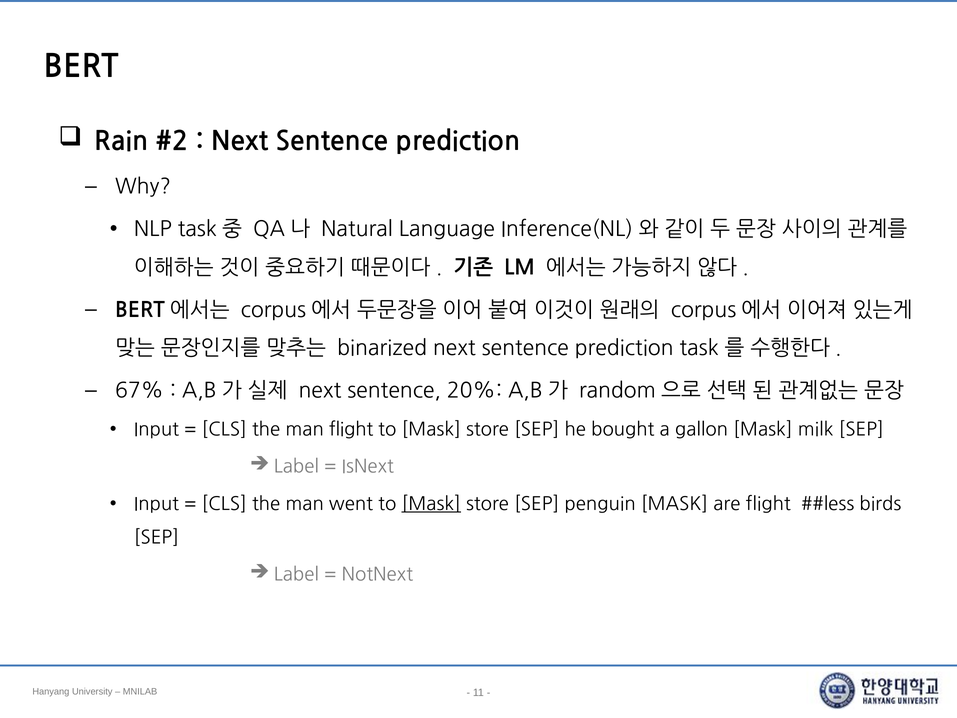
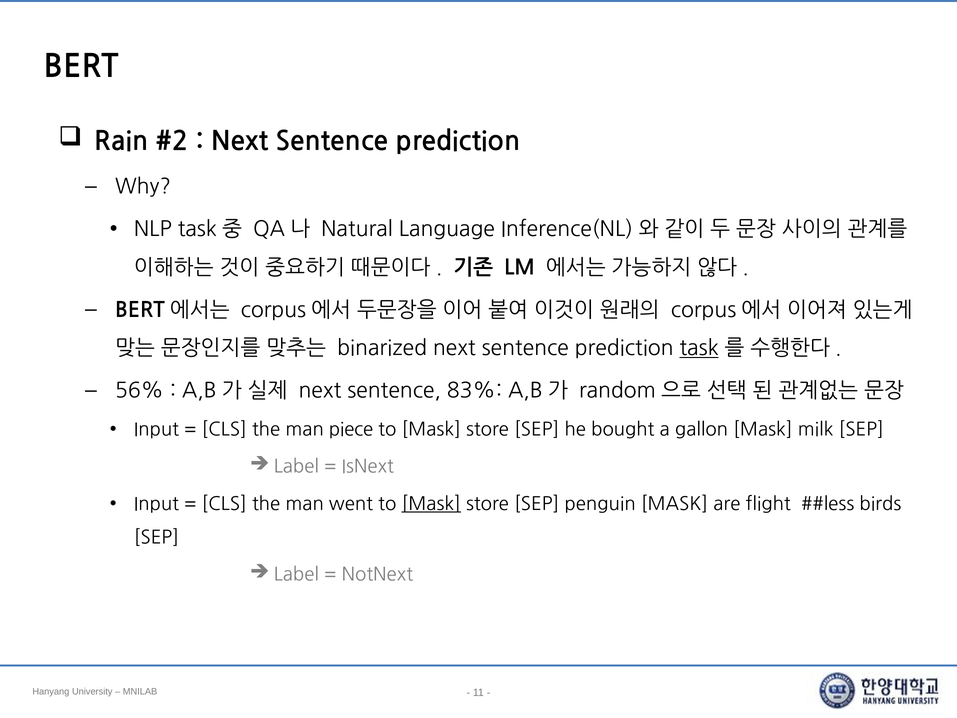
task underline: none -> present
67%: 67% -> 56%
20%: 20% -> 83%
man flight: flight -> piece
